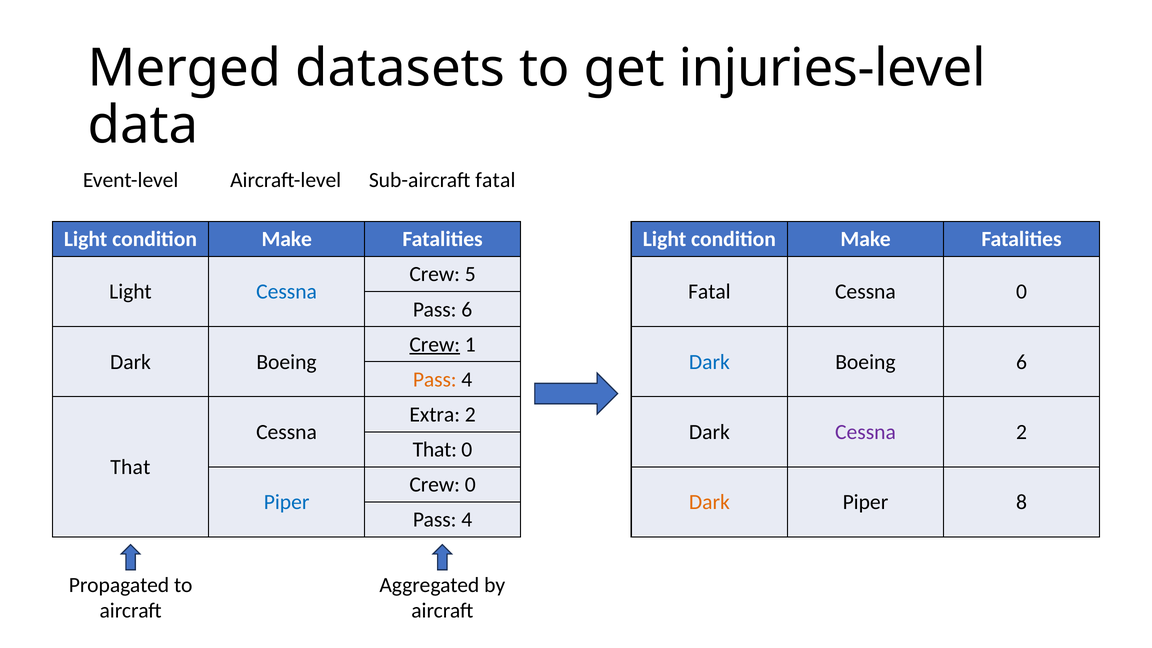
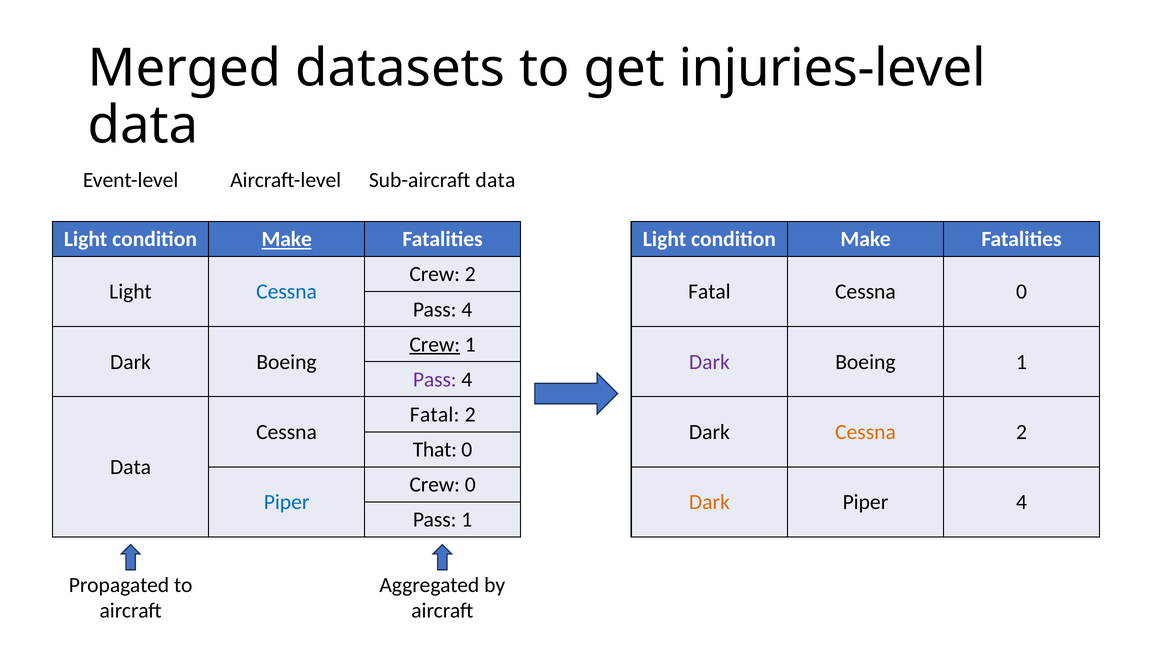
Sub-aircraft fatal: fatal -> data
Make at (287, 239) underline: none -> present
Crew 5: 5 -> 2
6 at (467, 309): 6 -> 4
Dark at (709, 362) colour: blue -> purple
Boeing 6: 6 -> 1
Pass at (435, 379) colour: orange -> purple
Extra at (435, 414): Extra -> Fatal
Cessna at (865, 432) colour: purple -> orange
That at (130, 467): That -> Data
Piper 8: 8 -> 4
4 at (467, 520): 4 -> 1
